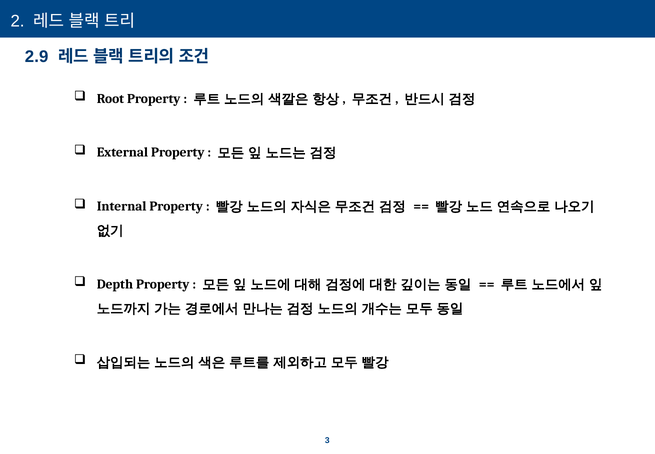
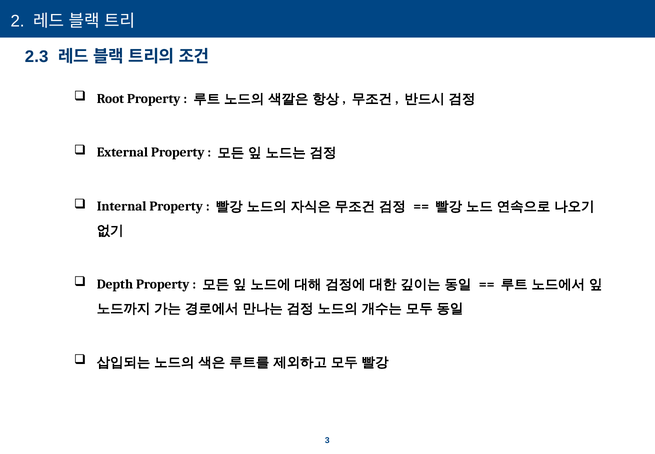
2.9: 2.9 -> 2.3
